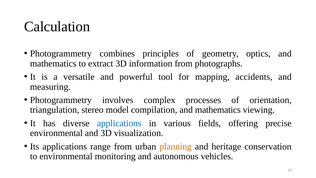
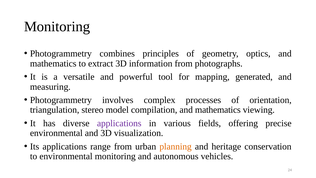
Calculation at (57, 27): Calculation -> Monitoring
accidents: accidents -> generated
applications at (119, 123) colour: blue -> purple
